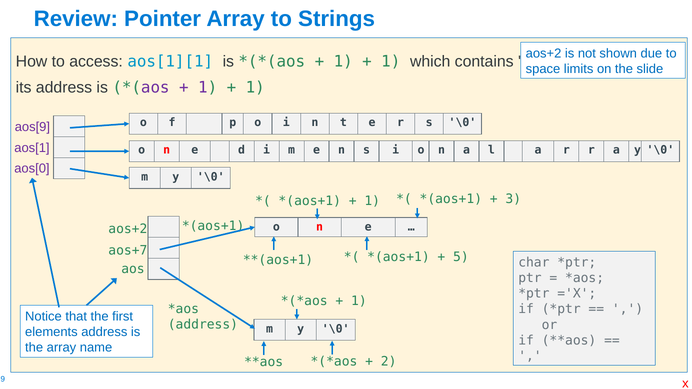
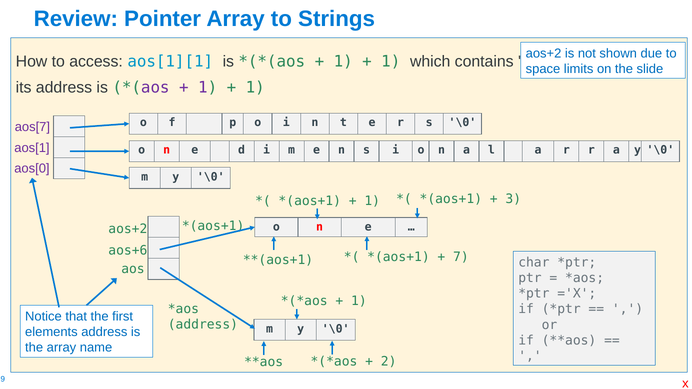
aos[9: aos[9 -> aos[7
aos+7: aos+7 -> aos+6
5: 5 -> 7
